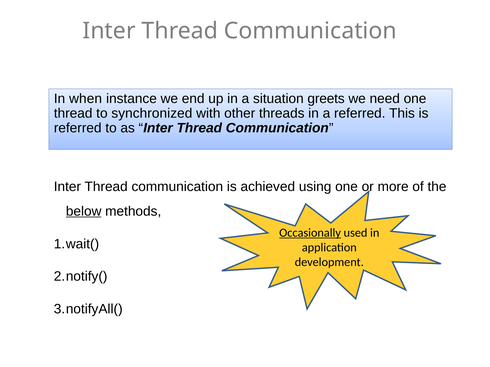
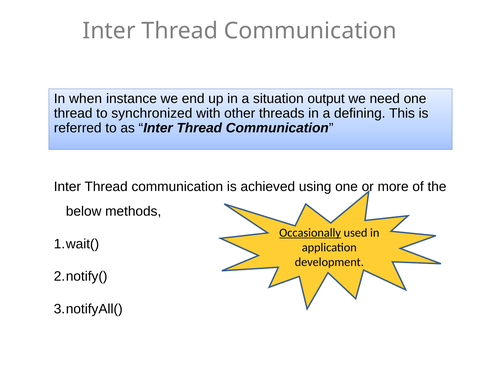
greets: greets -> output
a referred: referred -> defining
below underline: present -> none
